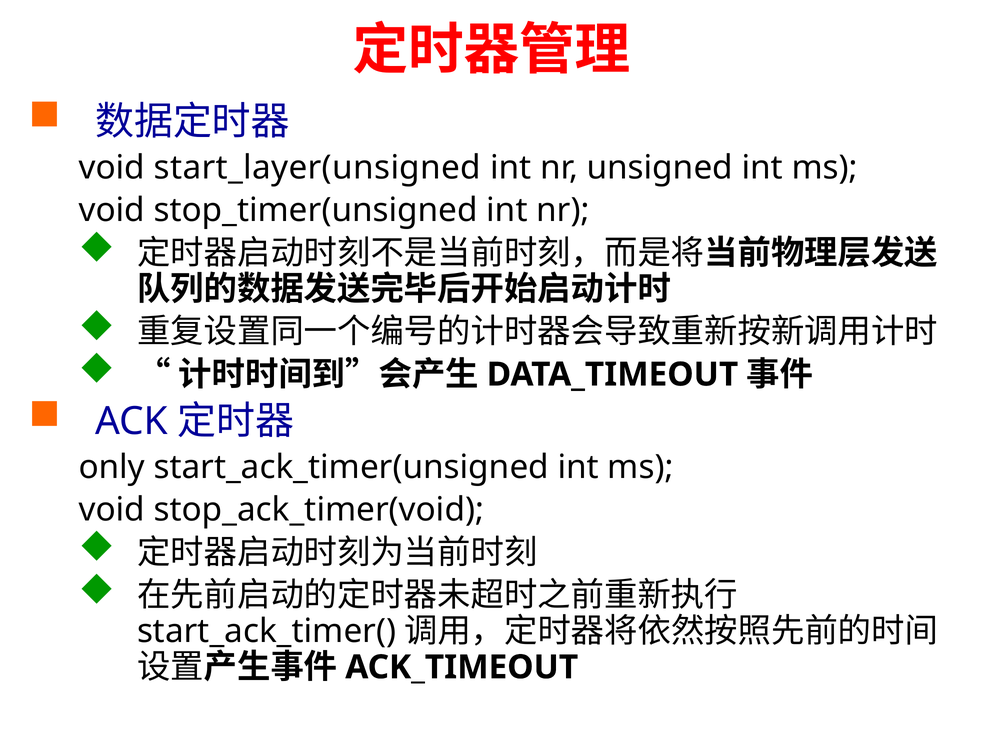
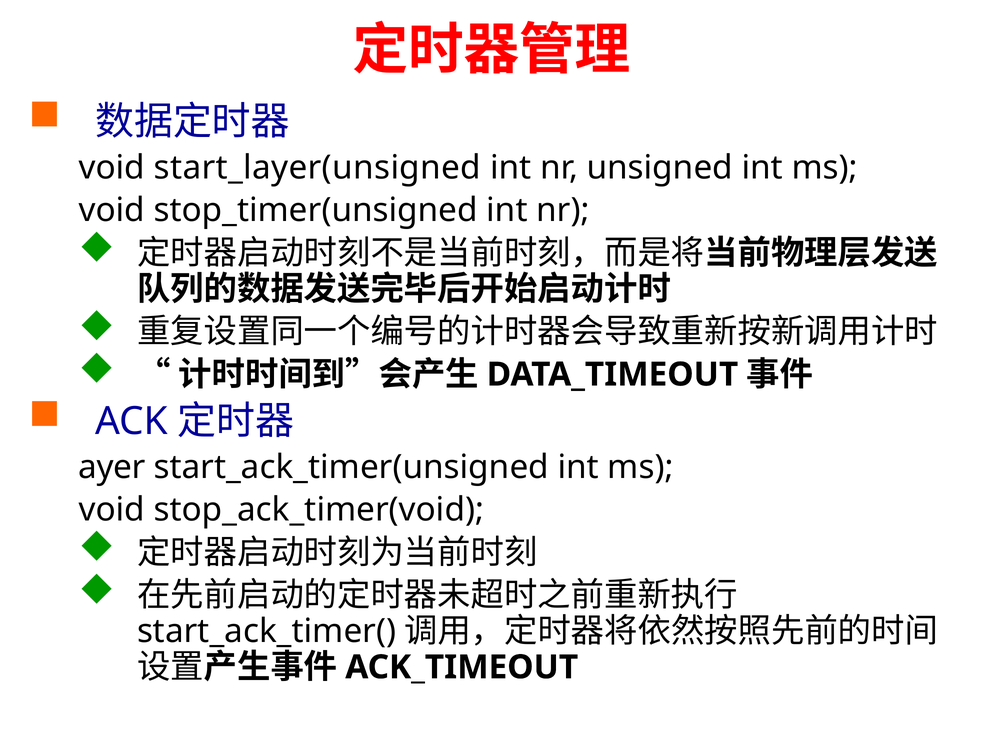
only: only -> ayer
